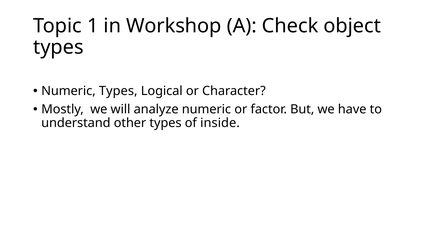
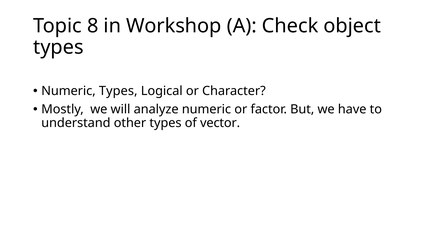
1: 1 -> 8
inside: inside -> vector
